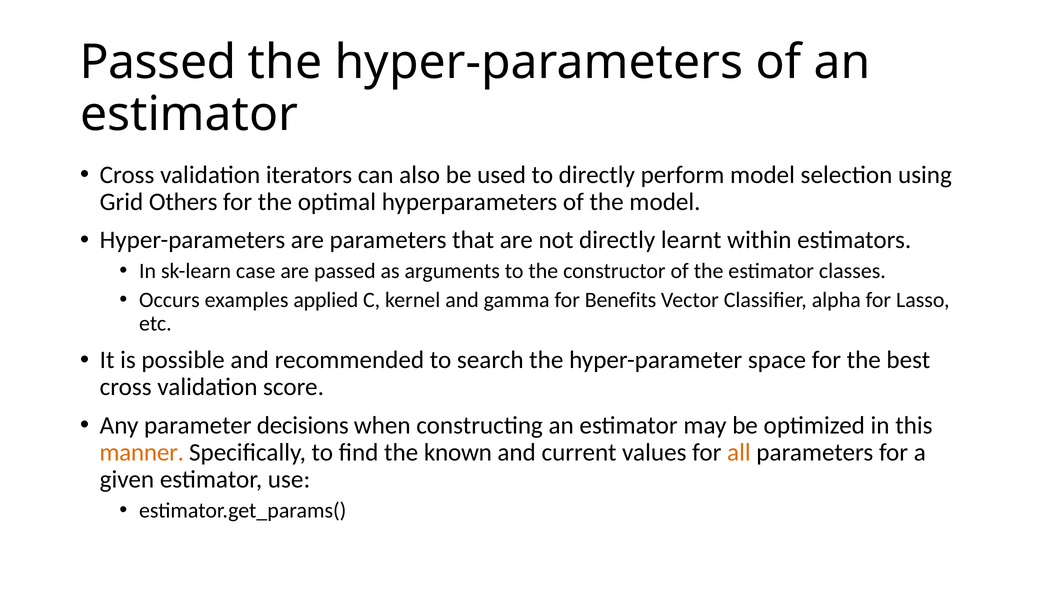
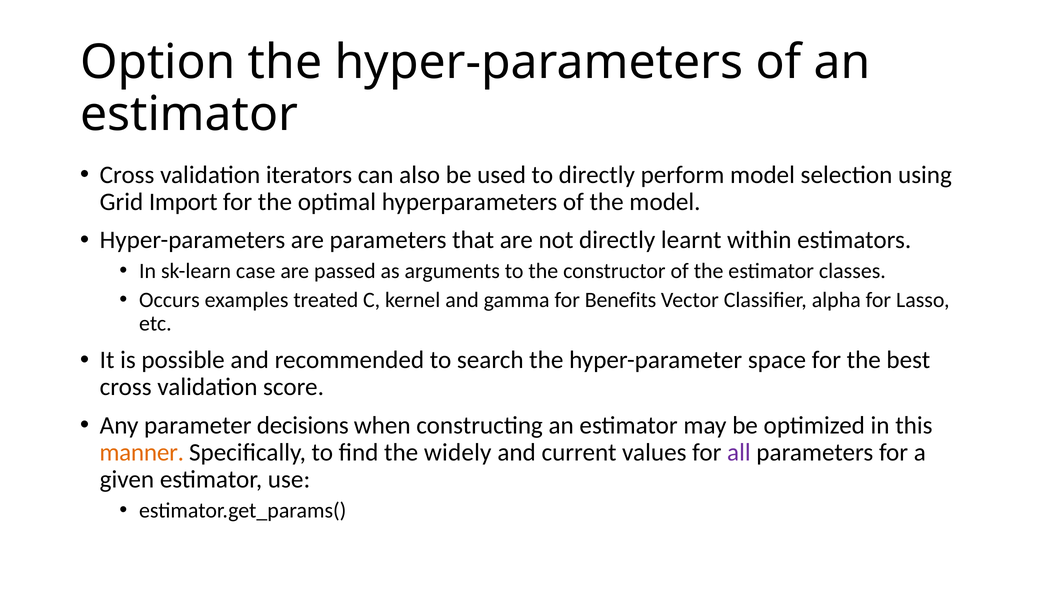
Passed at (158, 62): Passed -> Option
Others: Others -> Import
applied: applied -> treated
known: known -> widely
all colour: orange -> purple
